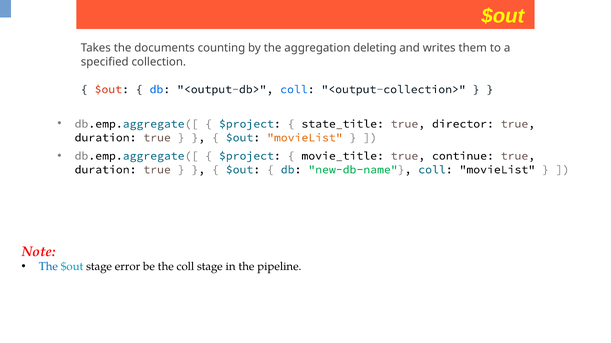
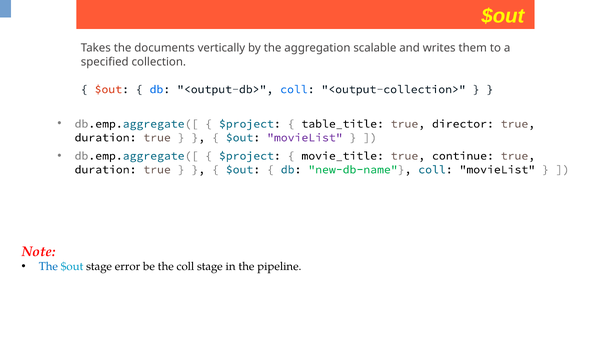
counting: counting -> vertically
deleting: deleting -> scalable
state_title: state_title -> table_title
movieList at (305, 138) colour: orange -> purple
